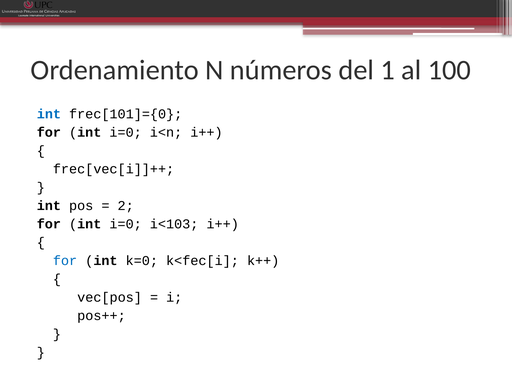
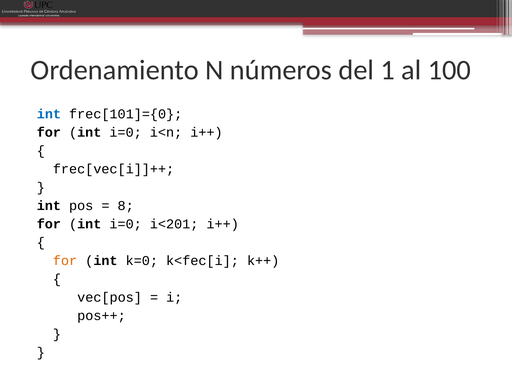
2: 2 -> 8
i<103: i<103 -> i<201
for at (65, 261) colour: blue -> orange
